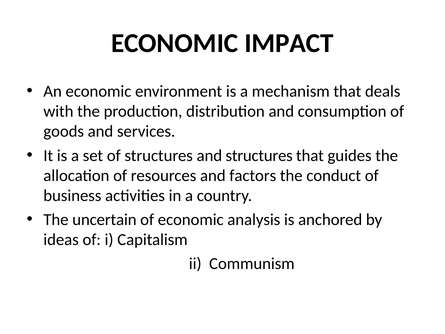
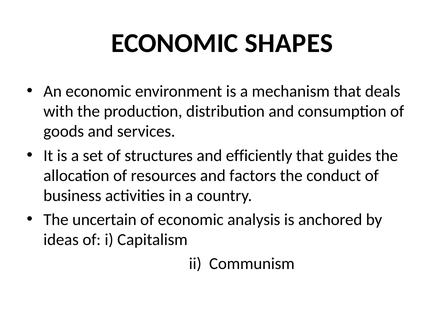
IMPACT: IMPACT -> SHAPES
and structures: structures -> efficiently
